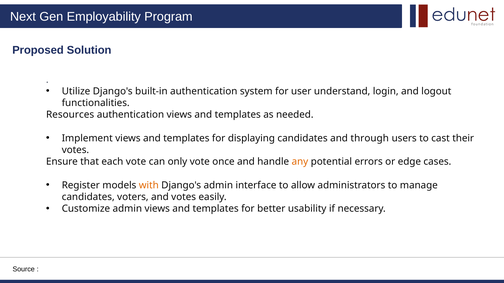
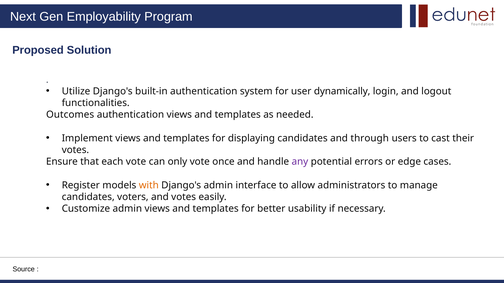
understand: understand -> dynamically
Resources: Resources -> Outcomes
any colour: orange -> purple
